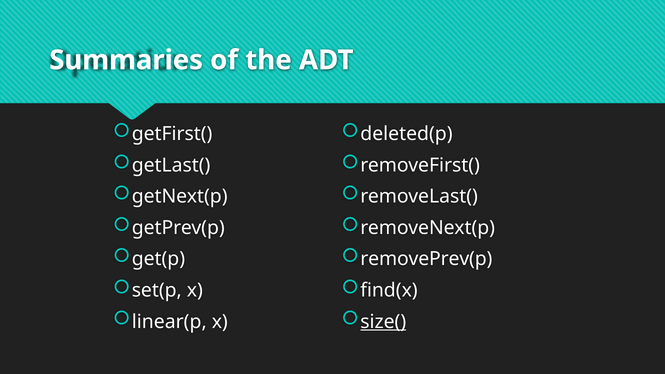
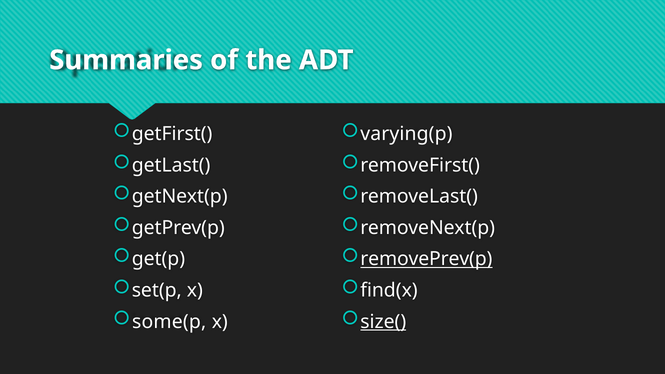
deleted(p: deleted(p -> varying(p
removePrev(p underline: none -> present
linear(p: linear(p -> some(p
